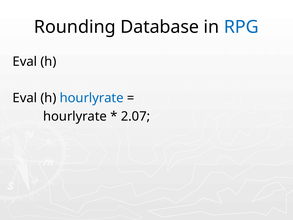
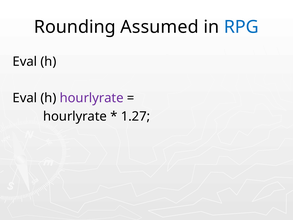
Database: Database -> Assumed
hourlyrate at (92, 98) colour: blue -> purple
2.07: 2.07 -> 1.27
